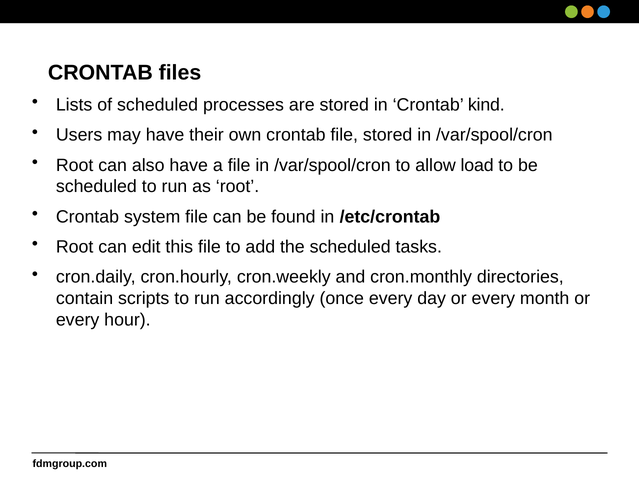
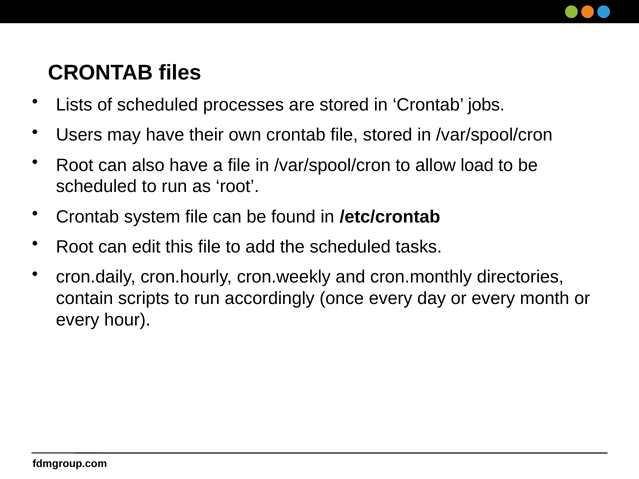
kind: kind -> jobs
